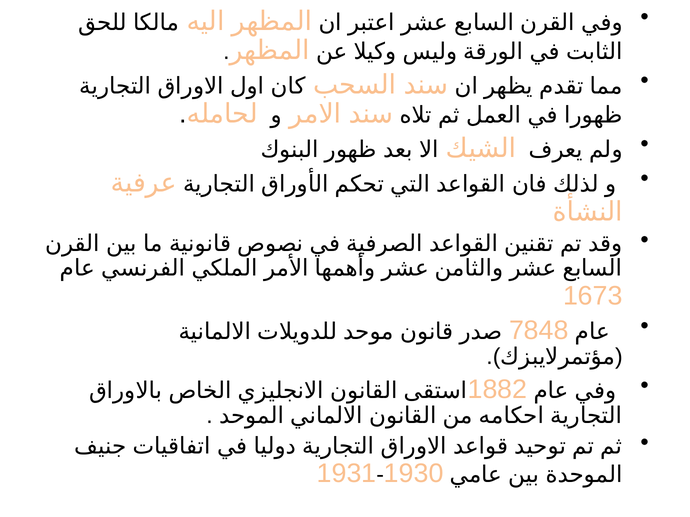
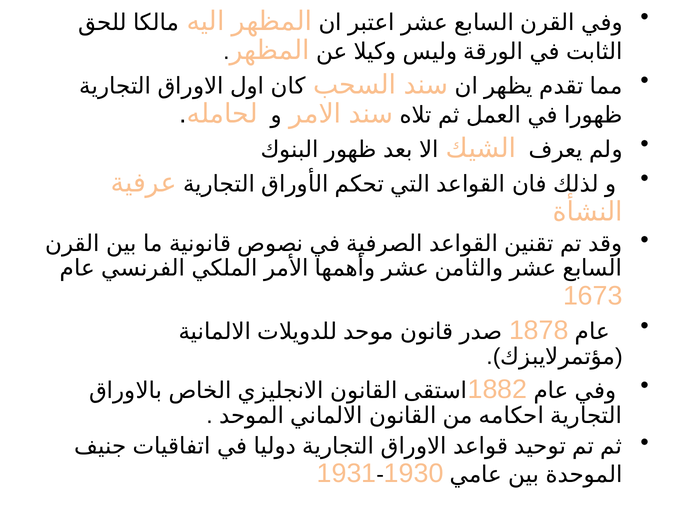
7848: 7848 -> 1878
